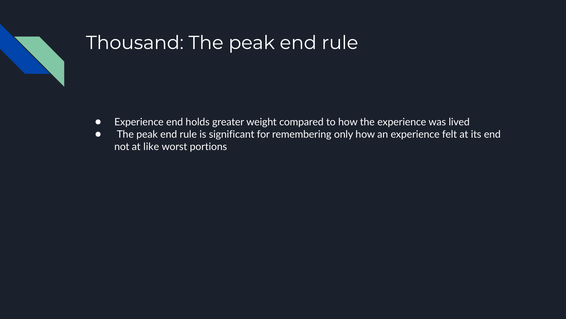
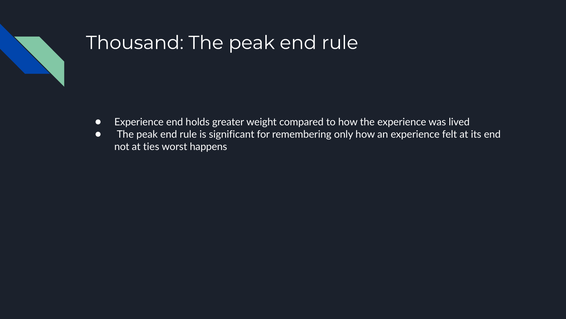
like: like -> ties
portions: portions -> happens
